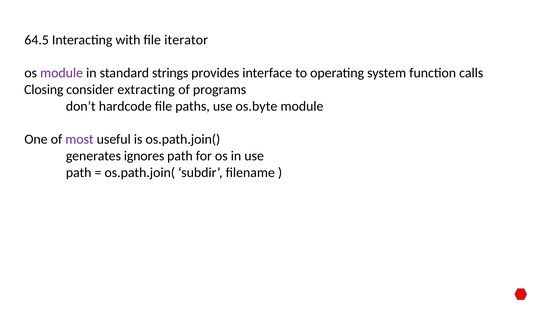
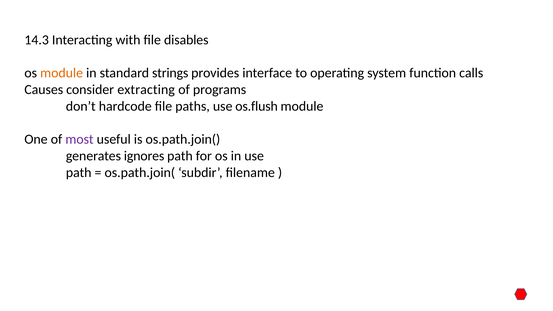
64.5: 64.5 -> 14.3
iterator: iterator -> disables
module at (62, 73) colour: purple -> orange
Closing: Closing -> Causes
os.byte: os.byte -> os.flush
